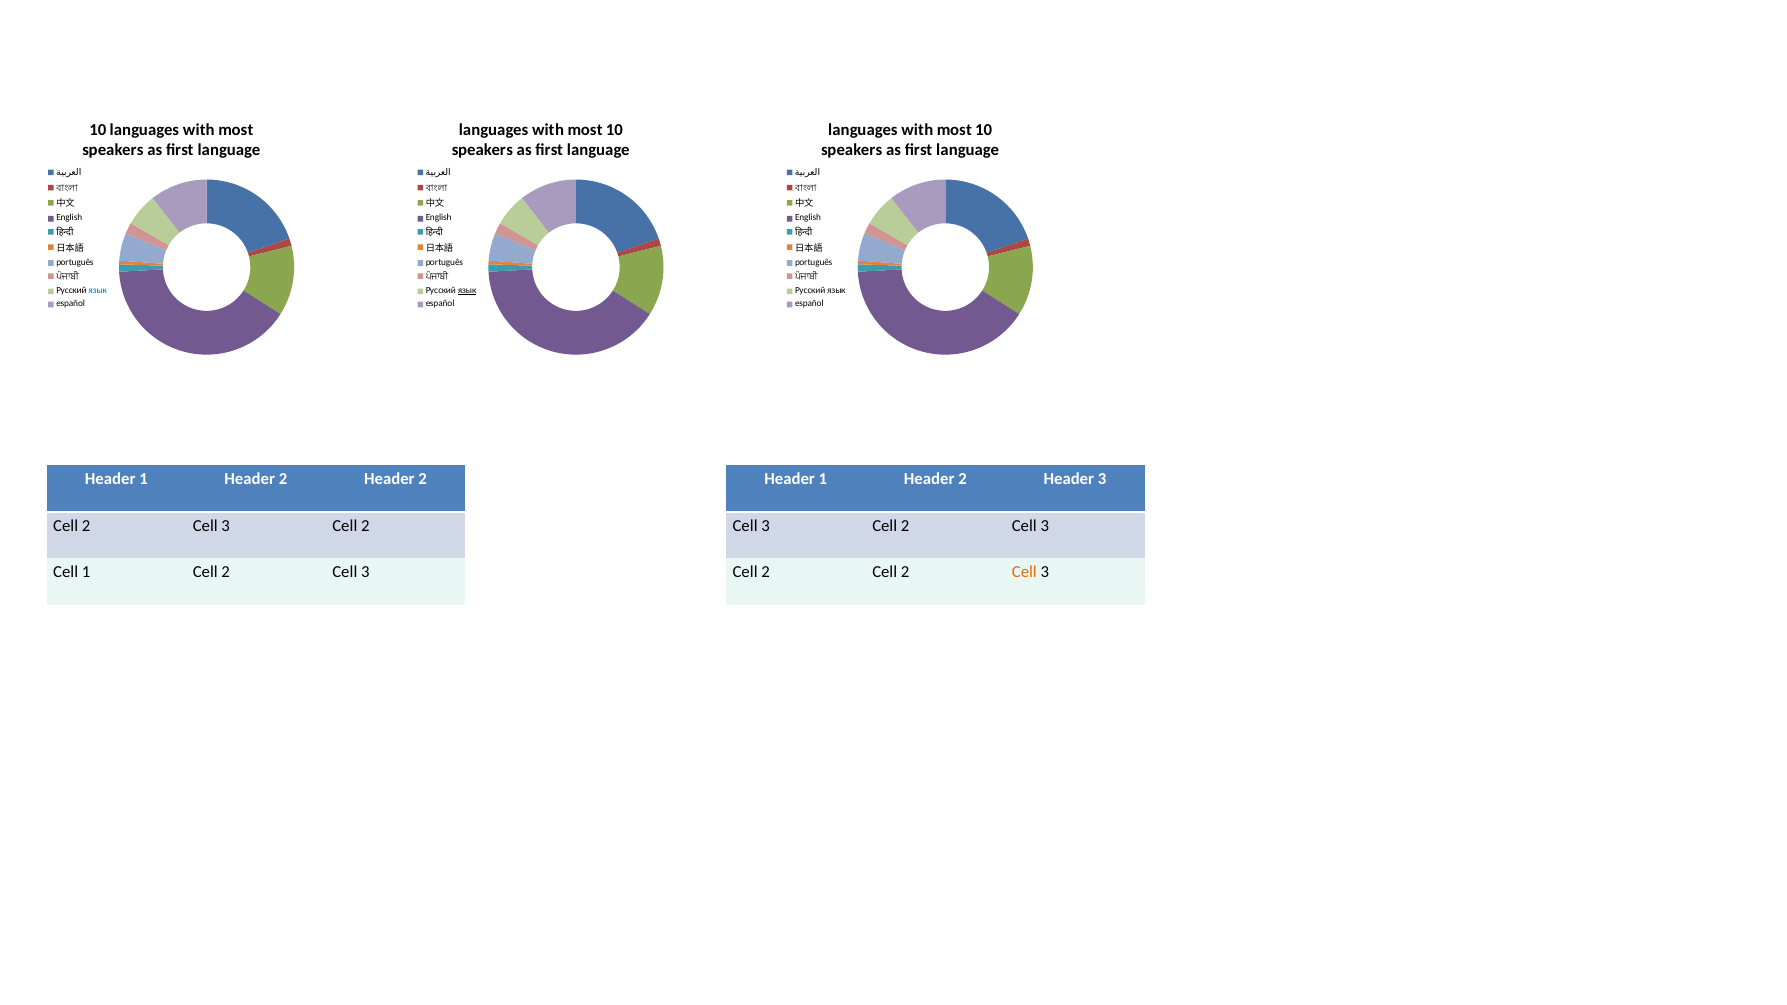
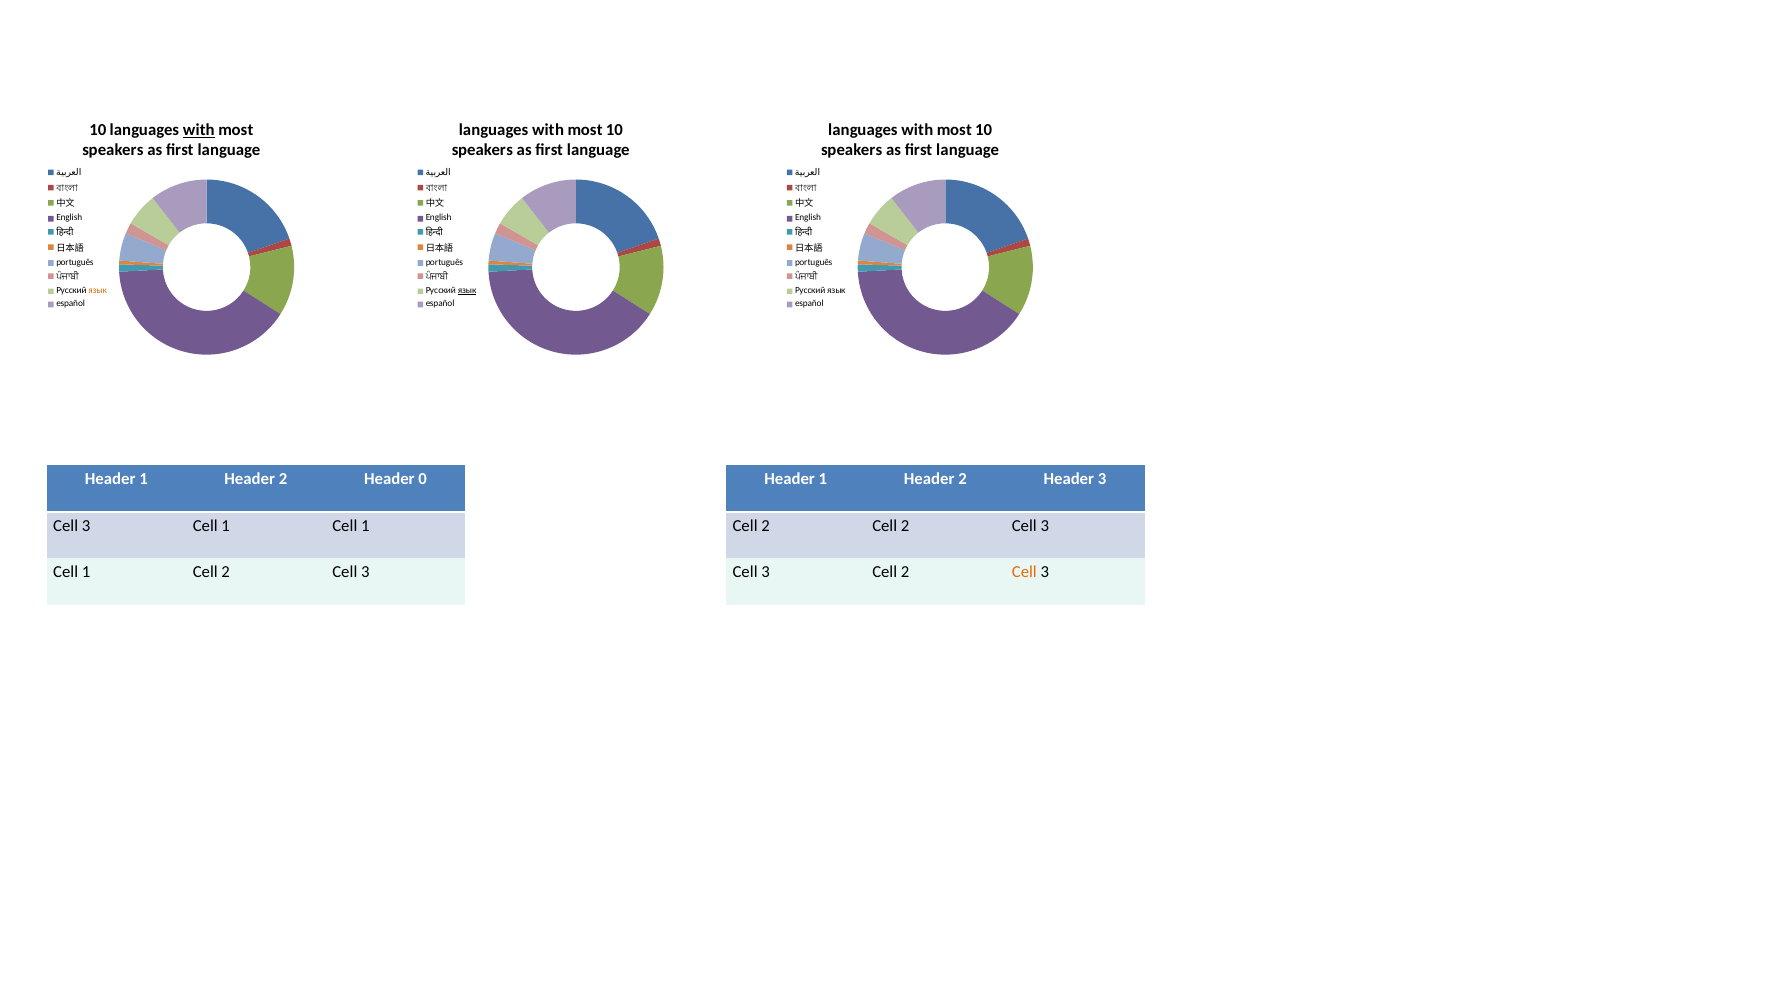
with at (199, 130) underline: none -> present
язык at (98, 290) colour: blue -> orange
2 Header 2: 2 -> 0
2 at (86, 526): 2 -> 3
3 at (226, 526): 3 -> 1
2 at (365, 526): 2 -> 1
3 at (766, 526): 3 -> 2
2 at (766, 572): 2 -> 3
